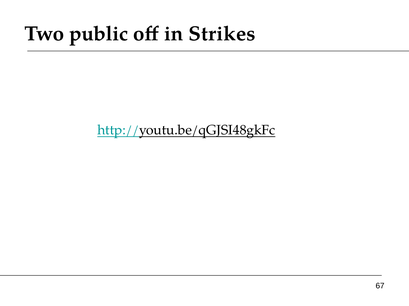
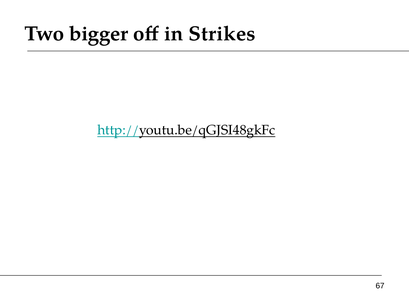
public: public -> bigger
